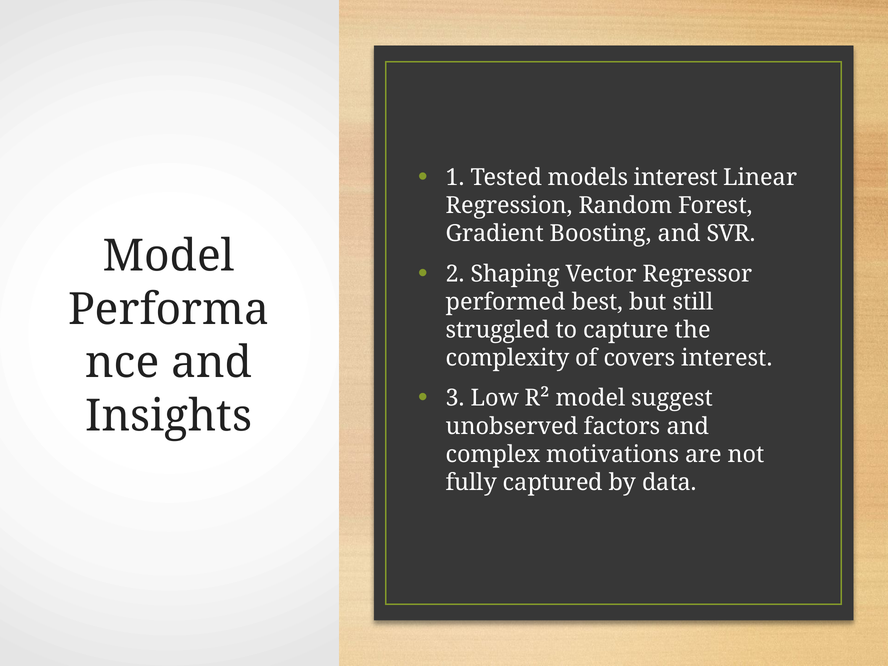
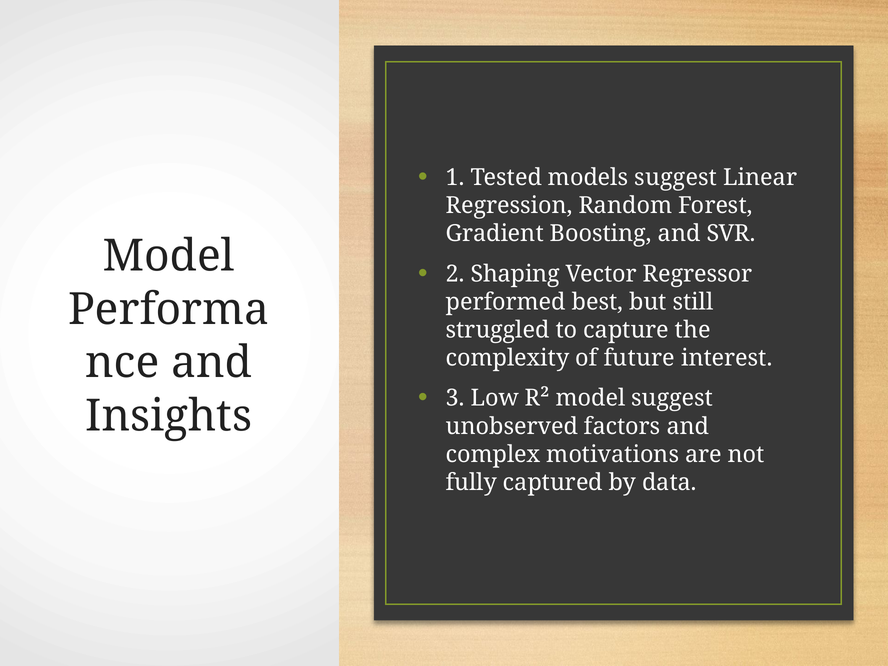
models interest: interest -> suggest
covers: covers -> future
